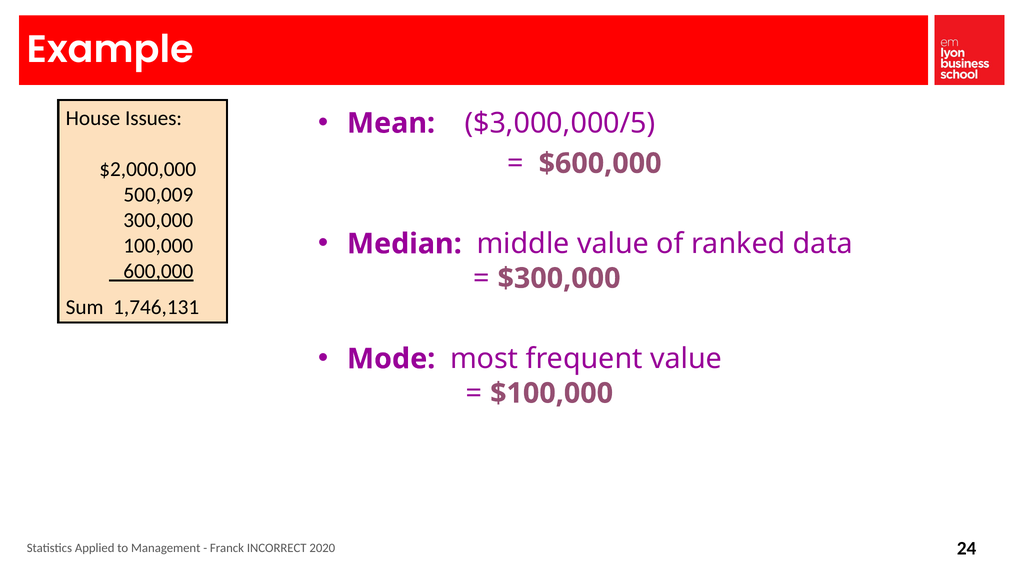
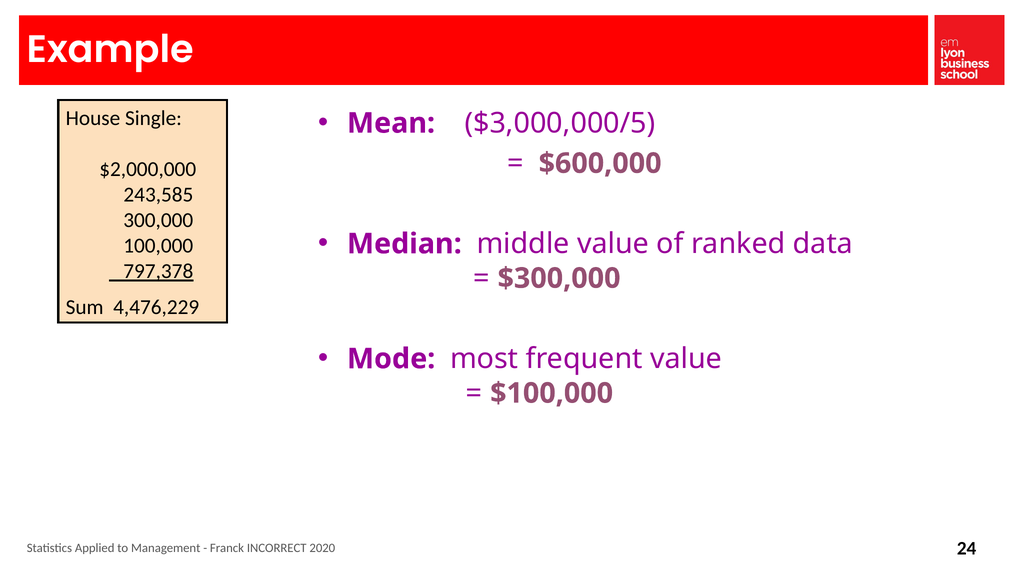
Issues: Issues -> Single
500,009: 500,009 -> 243,585
600,000: 600,000 -> 797,378
1,746,131: 1,746,131 -> 4,476,229
